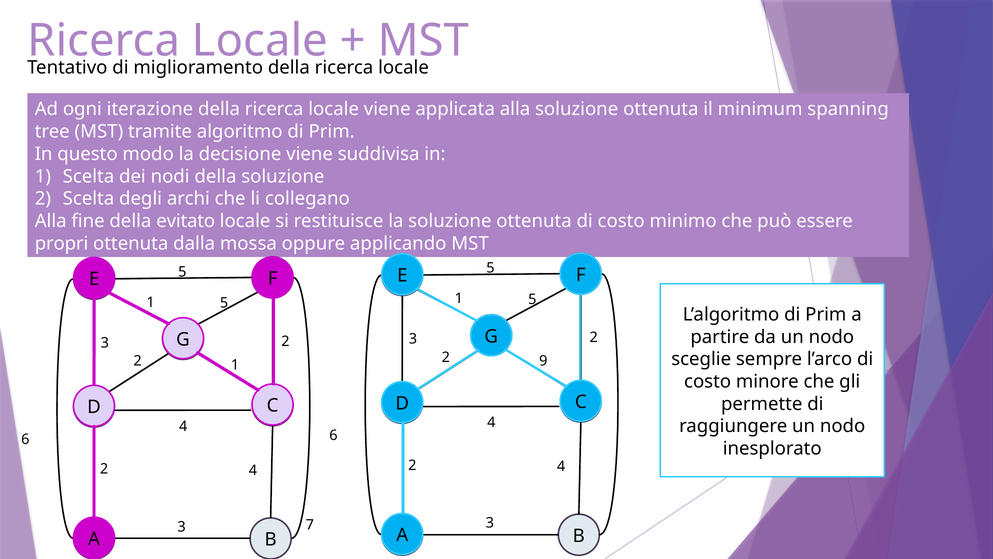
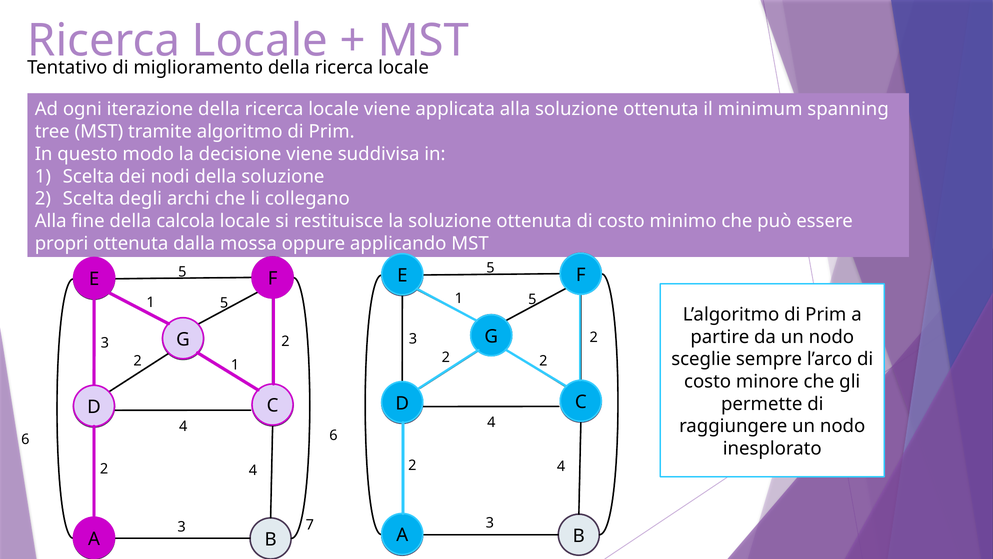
evitato: evitato -> calcola
9 at (543, 361): 9 -> 2
